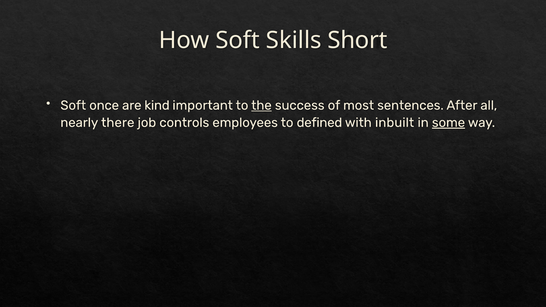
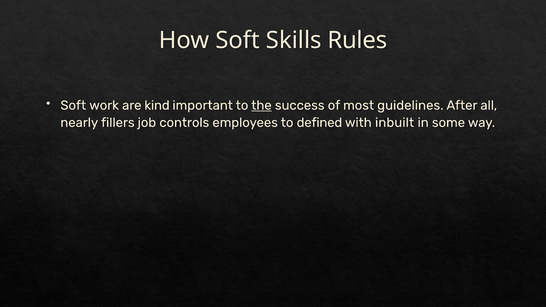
Short: Short -> Rules
once: once -> work
sentences: sentences -> guidelines
there: there -> fillers
some underline: present -> none
